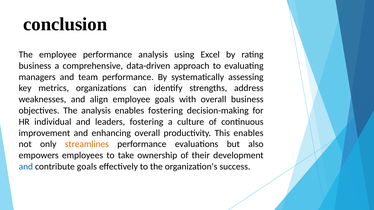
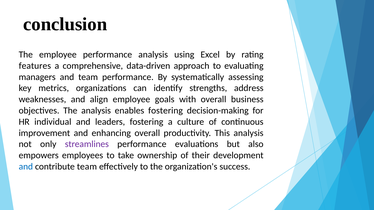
business at (35, 66): business -> features
This enables: enables -> analysis
streamlines colour: orange -> purple
contribute goals: goals -> team
